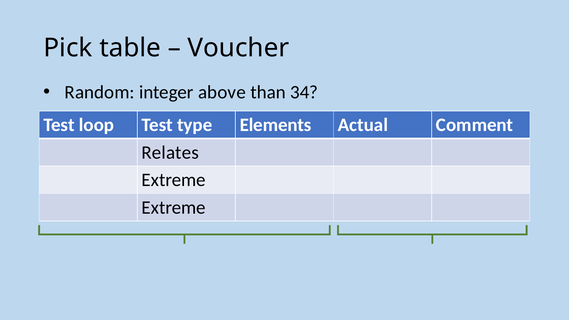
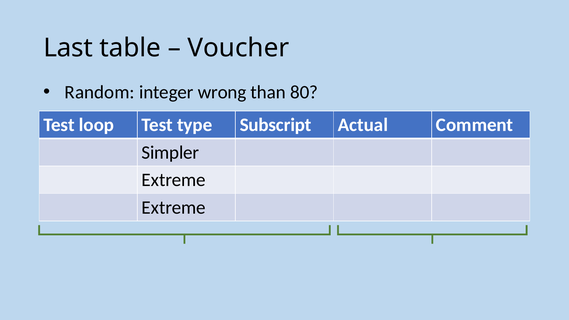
Pick: Pick -> Last
above: above -> wrong
34: 34 -> 80
Elements: Elements -> Subscript
Relates: Relates -> Simpler
